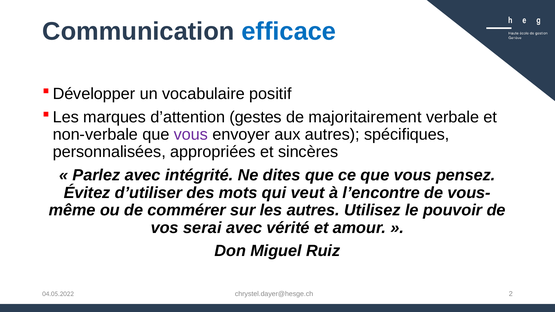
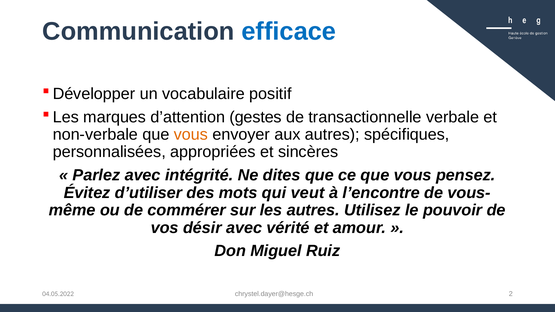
majoritairement: majoritairement -> transactionnelle
vous at (191, 135) colour: purple -> orange
serai: serai -> désir
